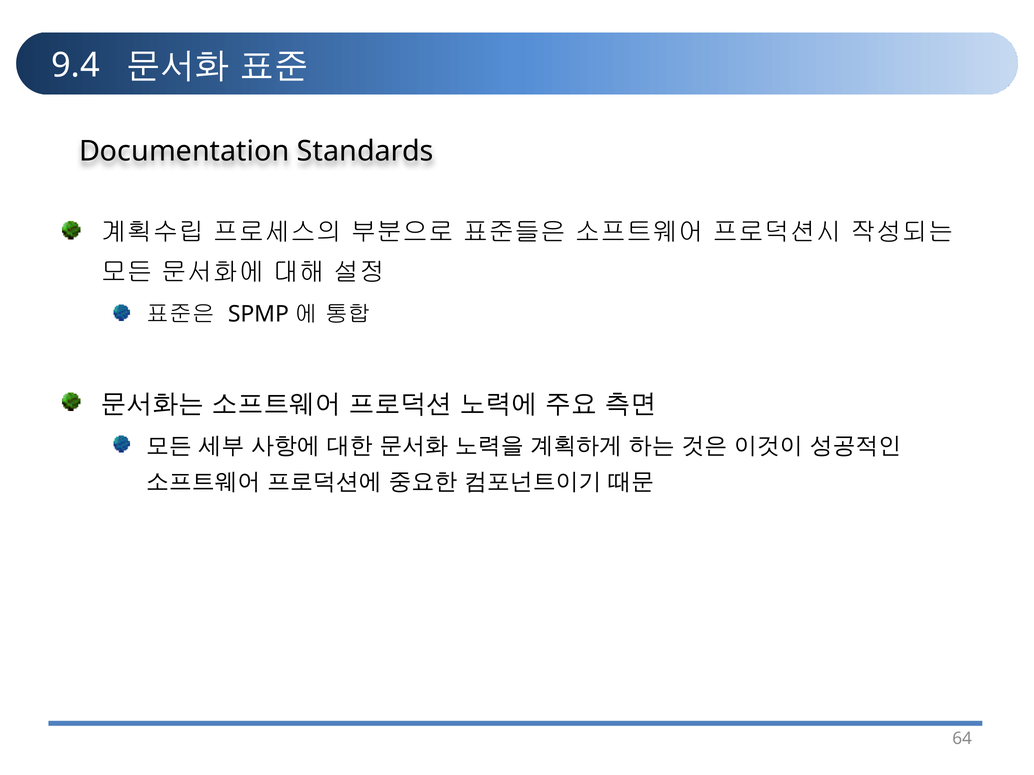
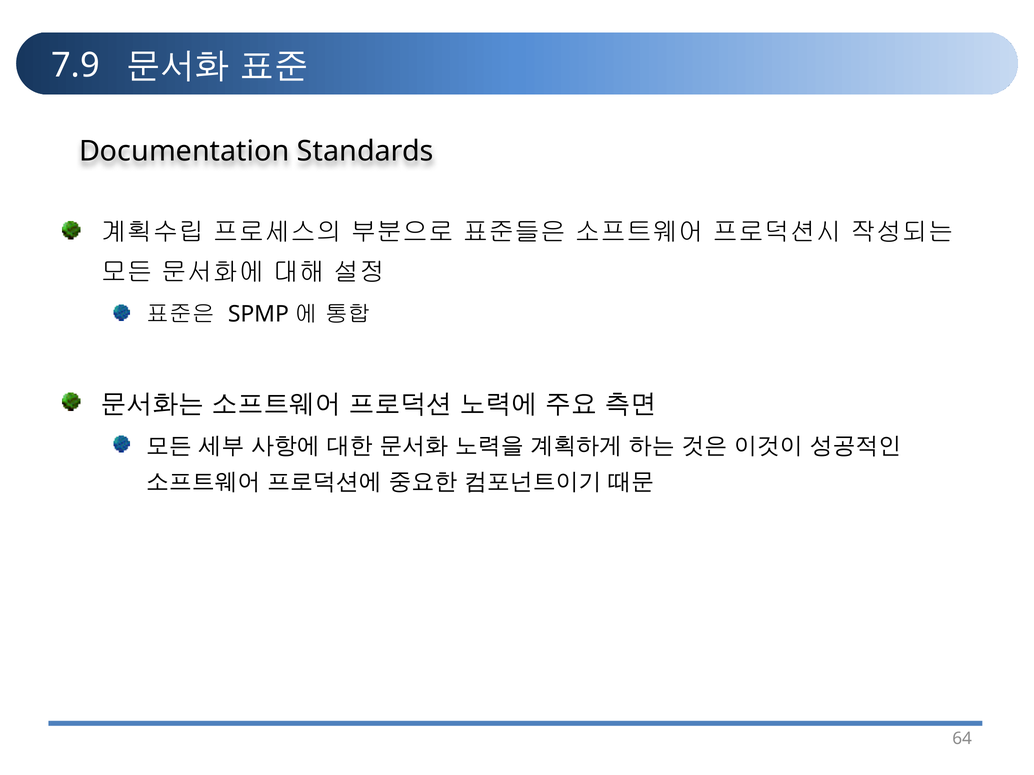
9.4: 9.4 -> 7.9
